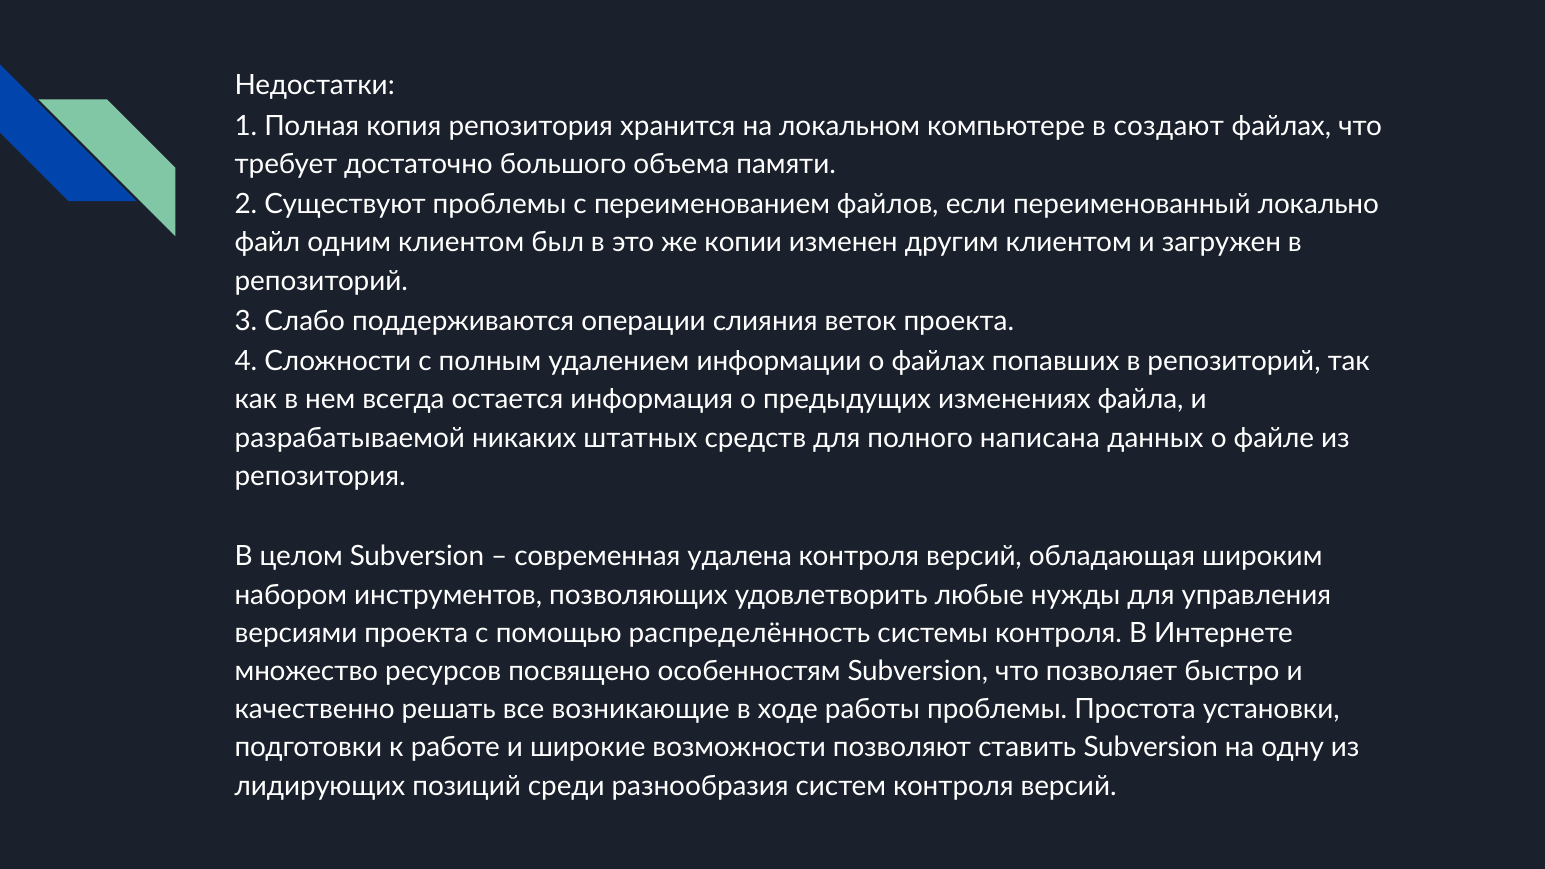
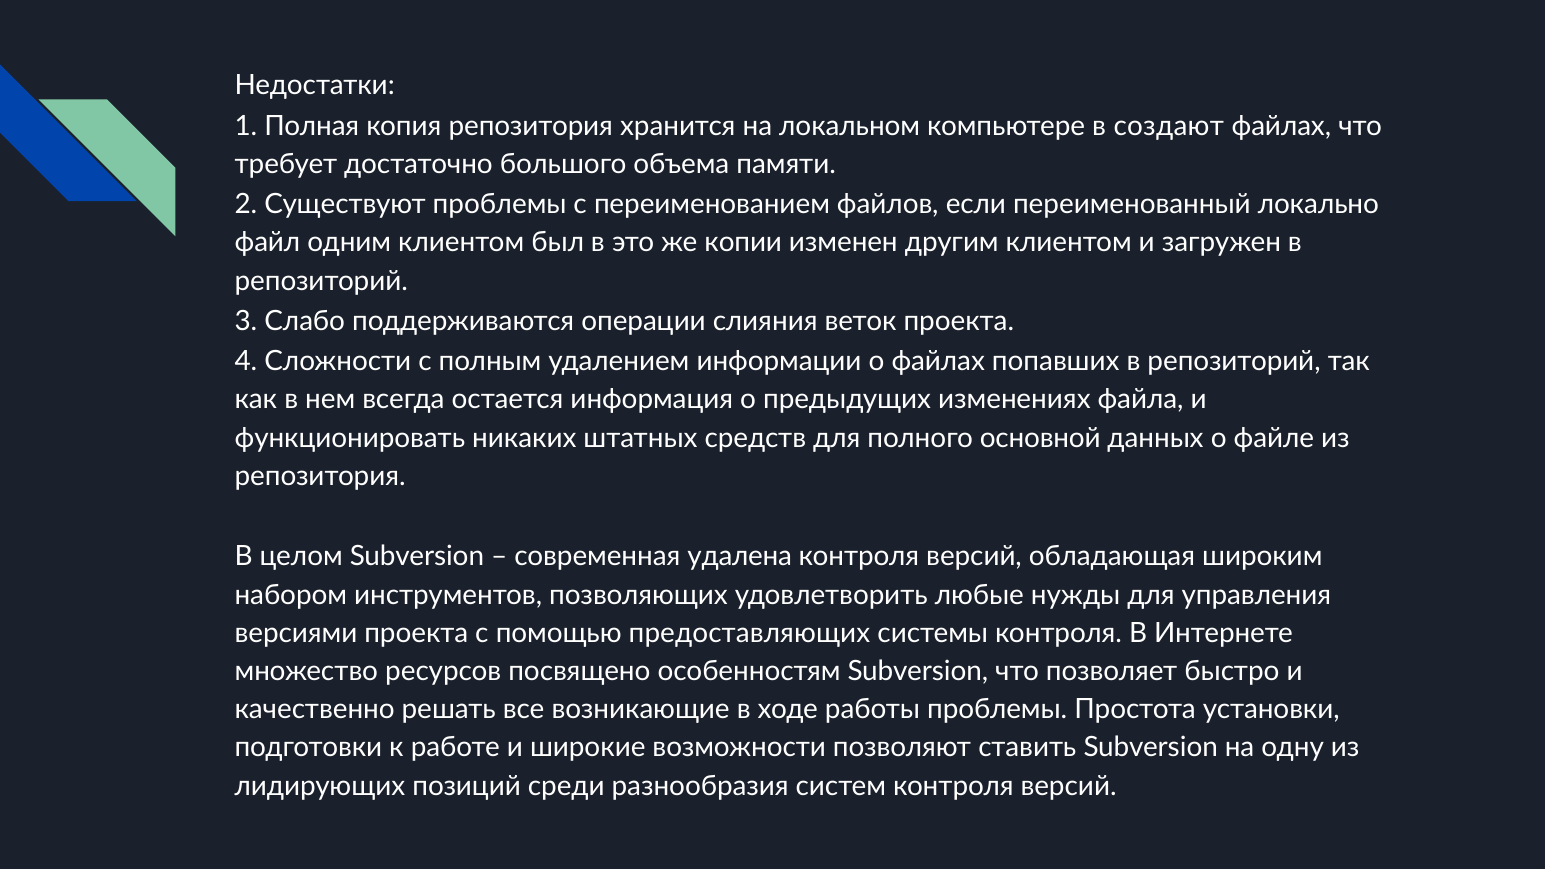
разрабатываемой: разрабатываемой -> функционировать
написана: написана -> основной
распределённость: распределённость -> предоставляющих
